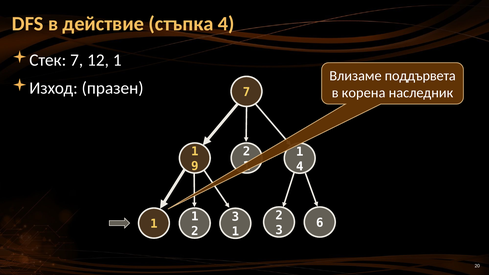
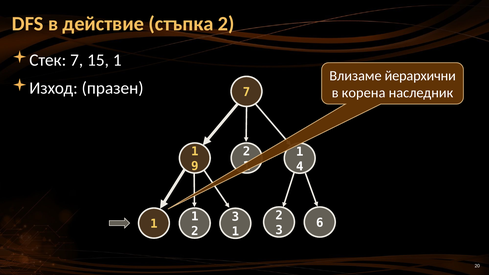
стъпка 4: 4 -> 2
12: 12 -> 15
поддървета: поддървета -> йерархични
